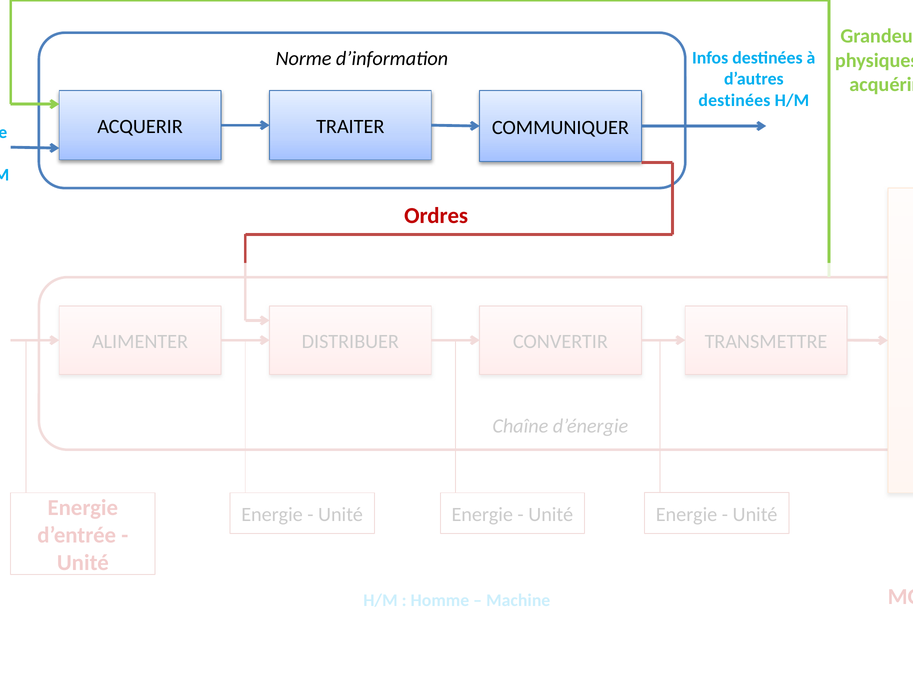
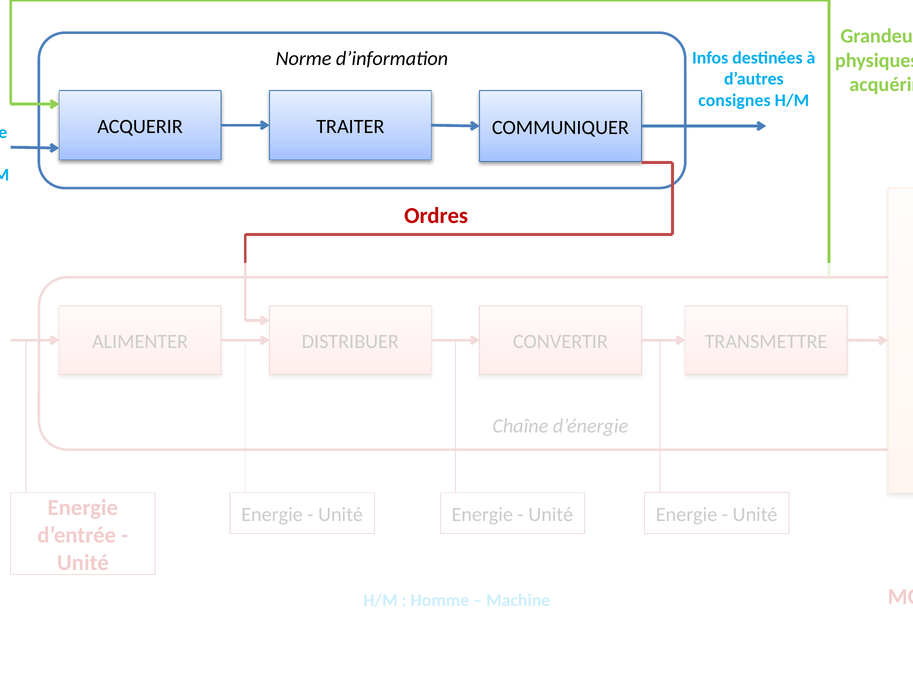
destinées at (734, 100): destinées -> consignes
